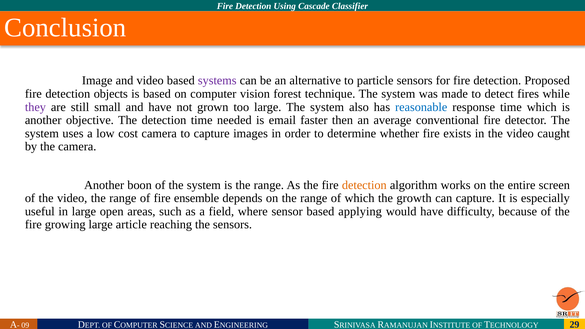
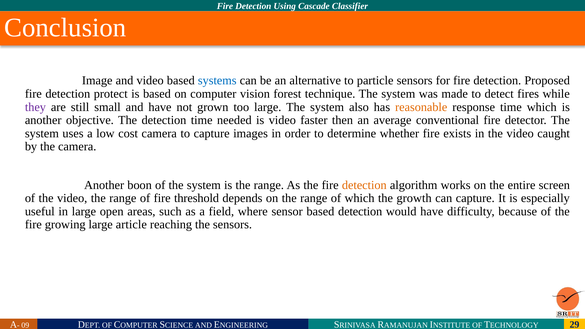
systems colour: purple -> blue
objects: objects -> protect
reasonable colour: blue -> orange
is email: email -> video
ensemble: ensemble -> threshold
based applying: applying -> detection
